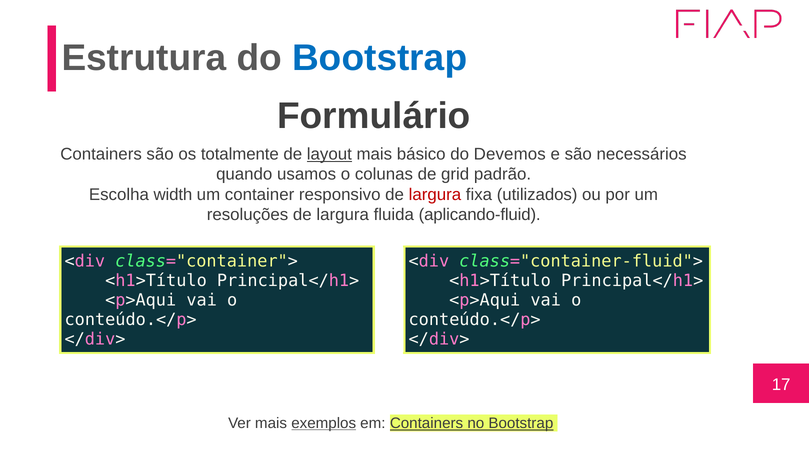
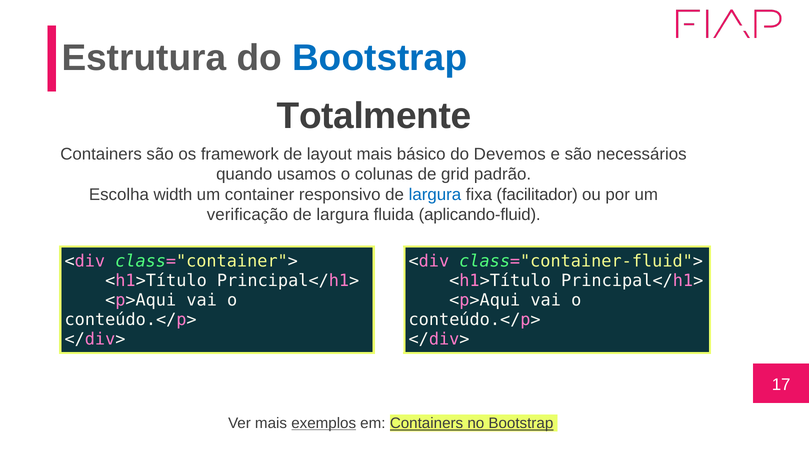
Formulário: Formulário -> Totalmente
totalmente: totalmente -> framework
layout underline: present -> none
largura at (435, 195) colour: red -> blue
utilizados: utilizados -> facilitador
resoluções: resoluções -> verificação
